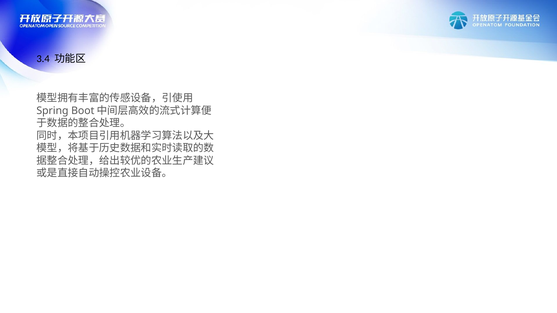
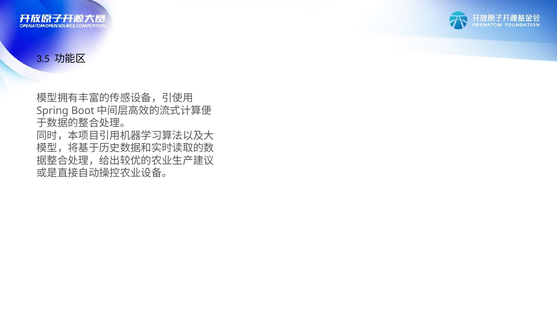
3.4: 3.4 -> 3.5
